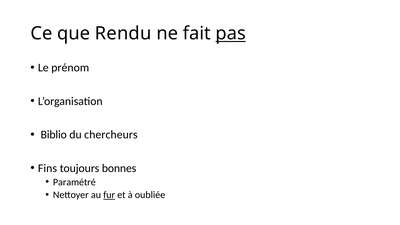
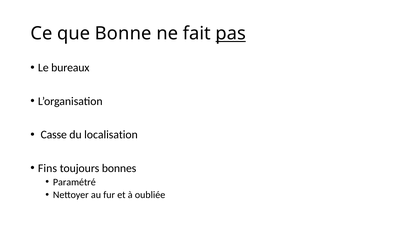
Rendu: Rendu -> Bonne
prénom: prénom -> bureaux
Biblio: Biblio -> Casse
chercheurs: chercheurs -> localisation
fur underline: present -> none
